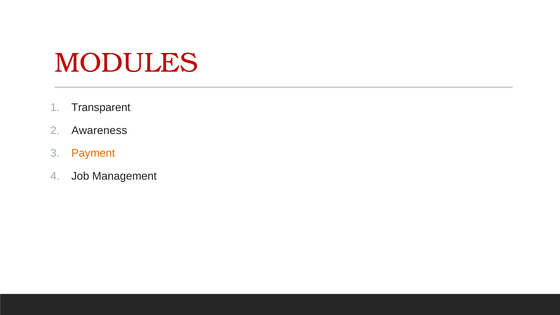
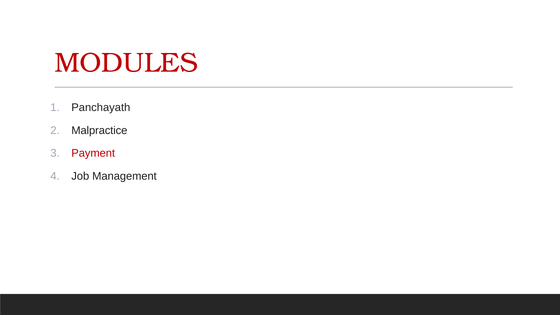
Transparent: Transparent -> Panchayath
Awareness: Awareness -> Malpractice
Payment colour: orange -> red
